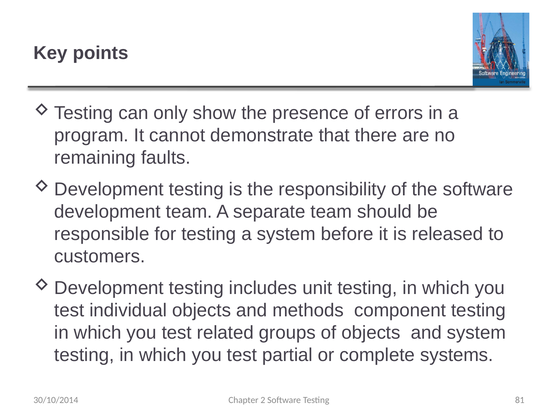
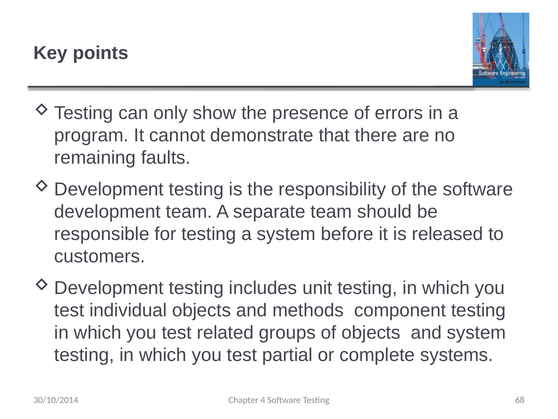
2: 2 -> 4
81: 81 -> 68
